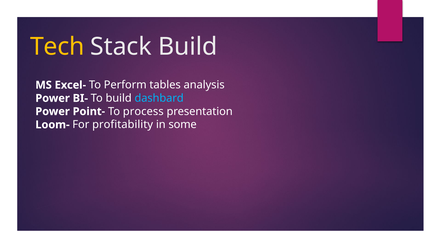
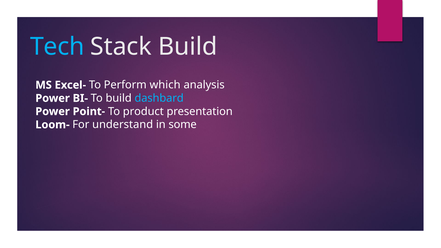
Tech colour: yellow -> light blue
tables: tables -> which
process: process -> product
profitability: profitability -> understand
